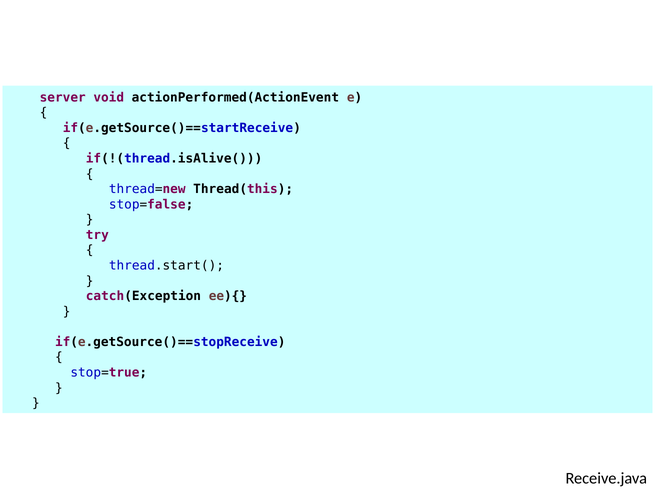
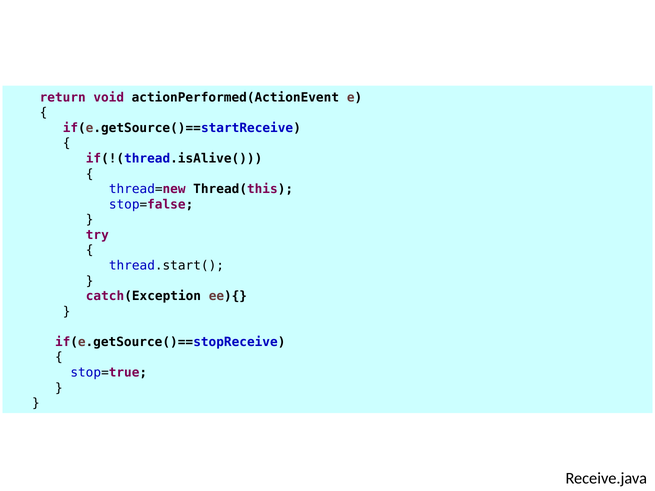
server: server -> return
